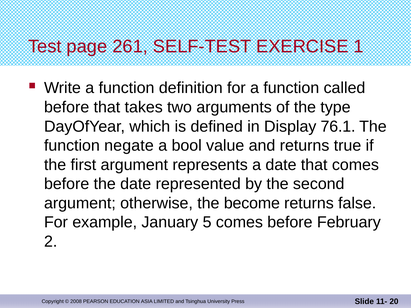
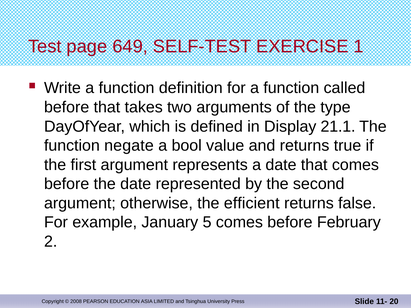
261: 261 -> 649
76.1: 76.1 -> 21.1
become: become -> efficient
